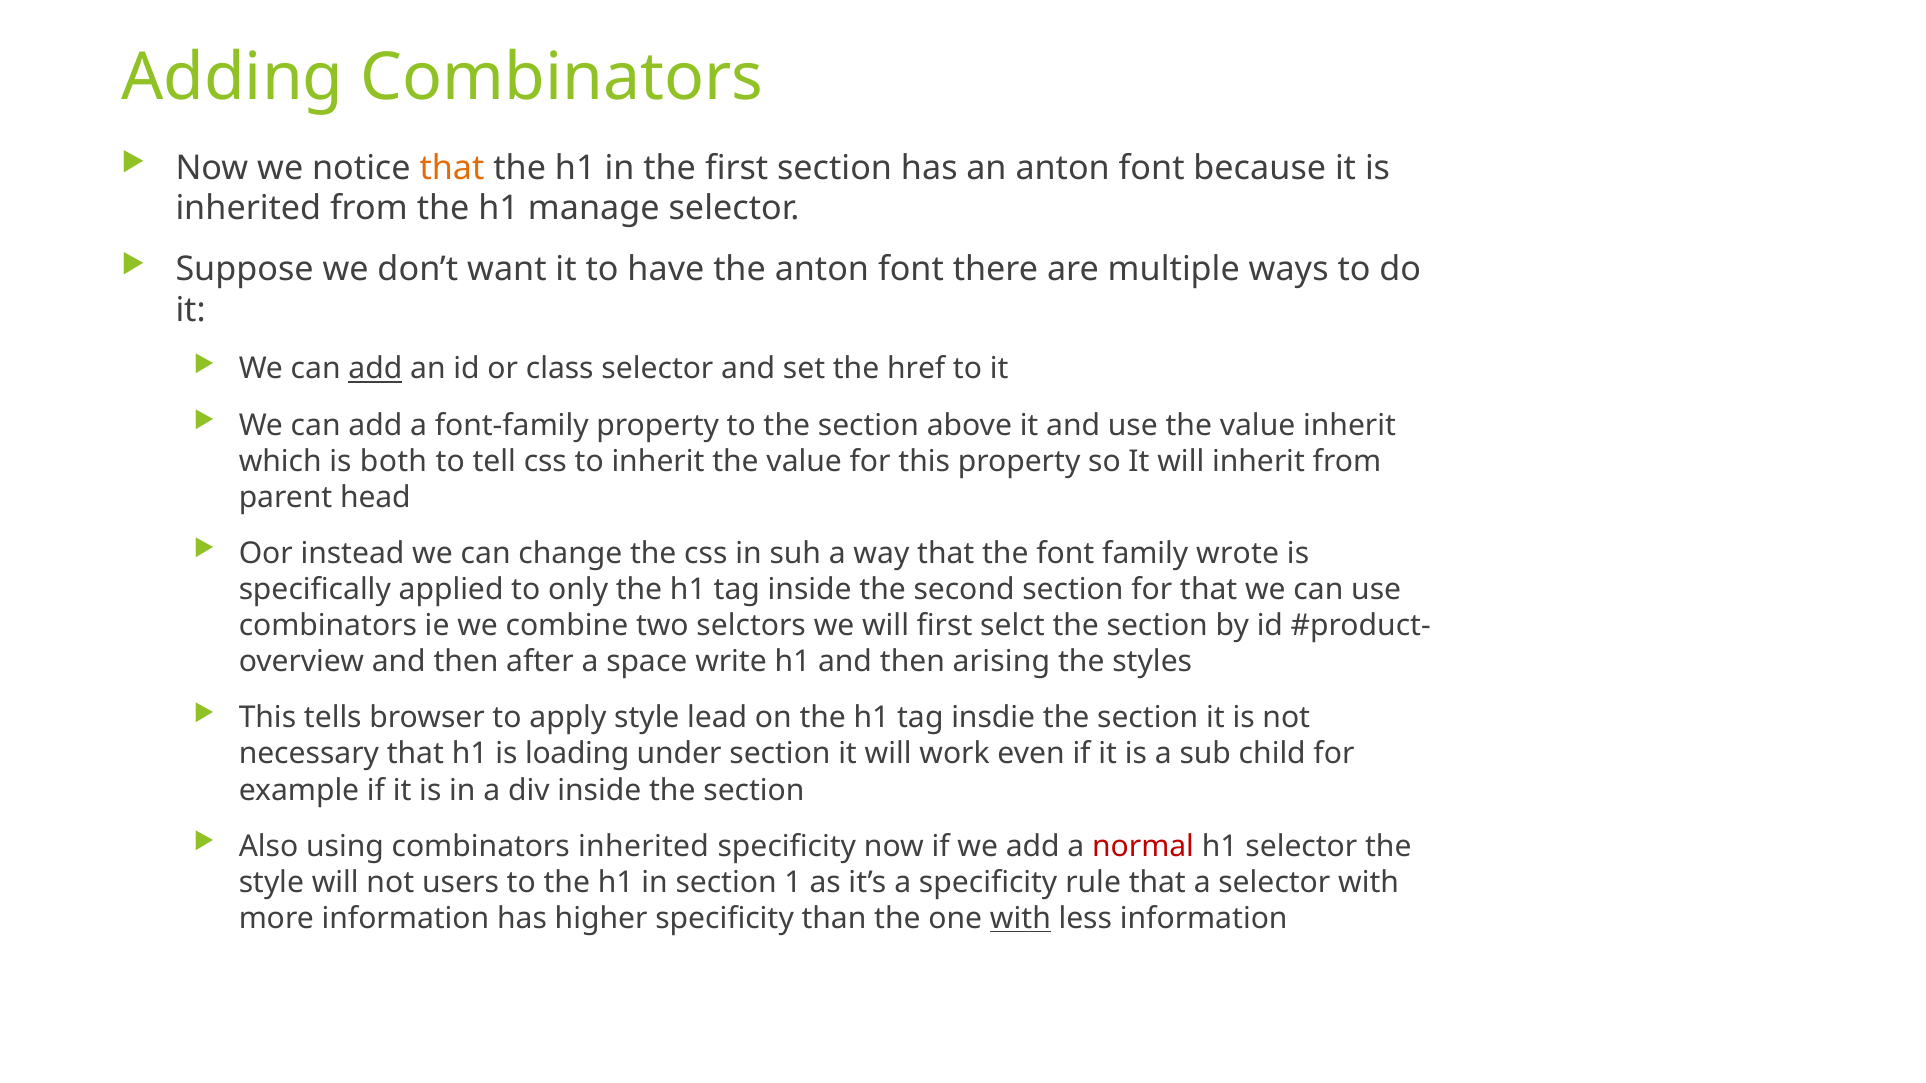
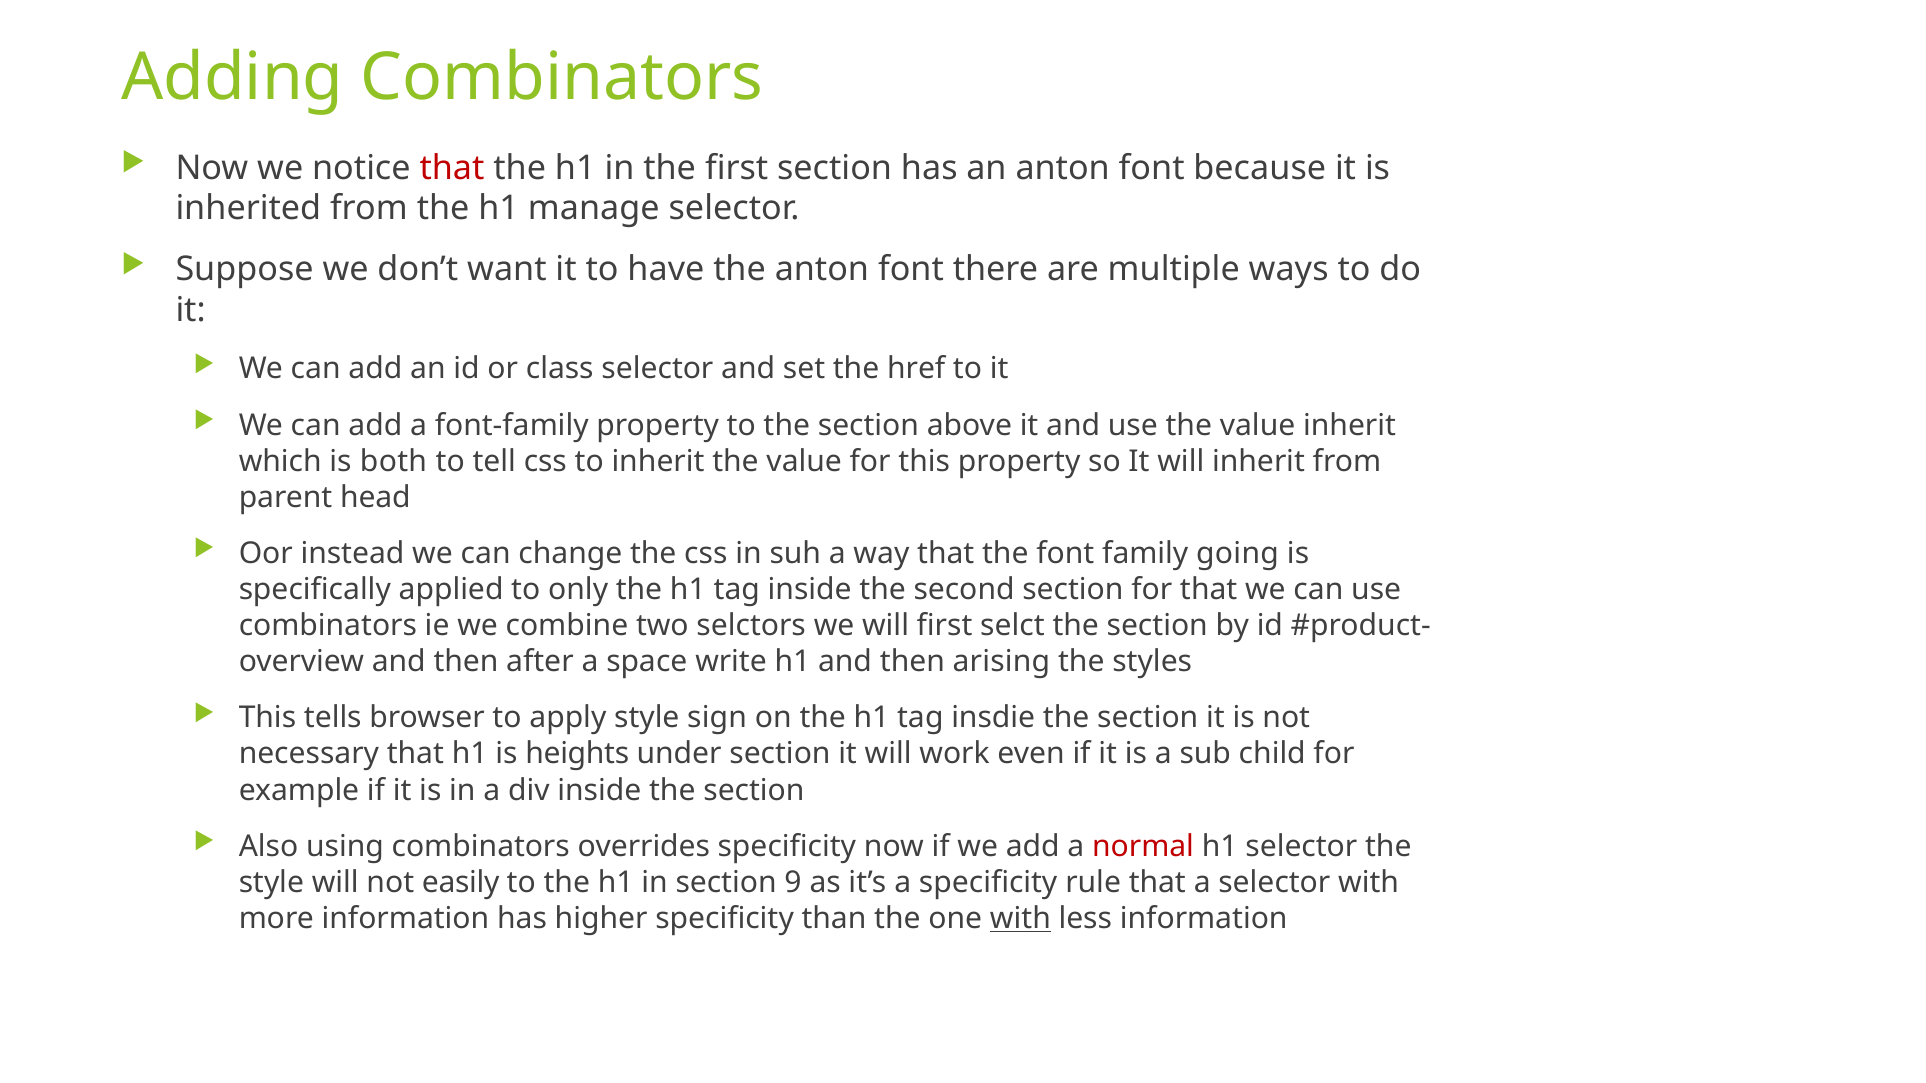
that at (452, 168) colour: orange -> red
add at (375, 369) underline: present -> none
wrote: wrote -> going
lead: lead -> sign
loading: loading -> heights
combinators inherited: inherited -> overrides
users: users -> easily
1: 1 -> 9
